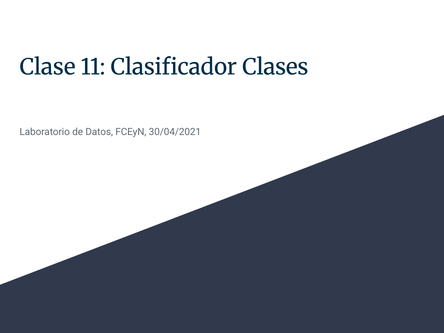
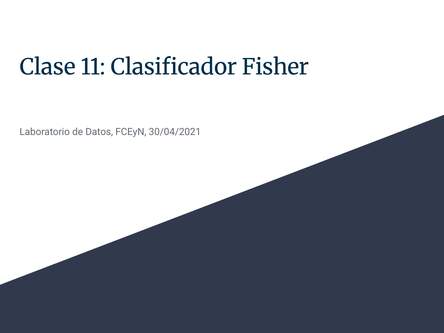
Clases: Clases -> Fisher
